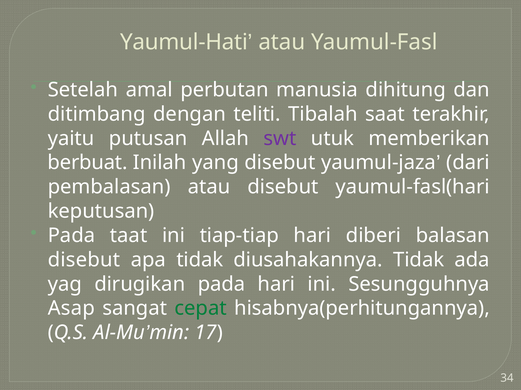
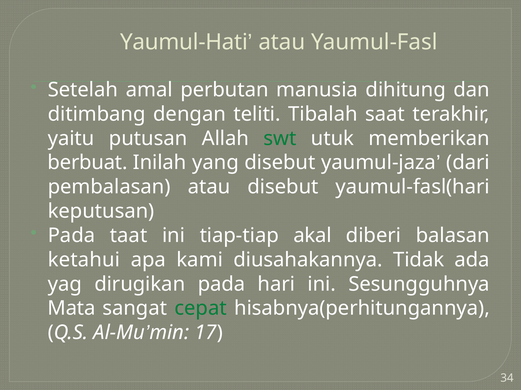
swt colour: purple -> green
tiap-tiap hari: hari -> akal
disebut at (84, 260): disebut -> ketahui
apa tidak: tidak -> kami
Asap: Asap -> Mata
